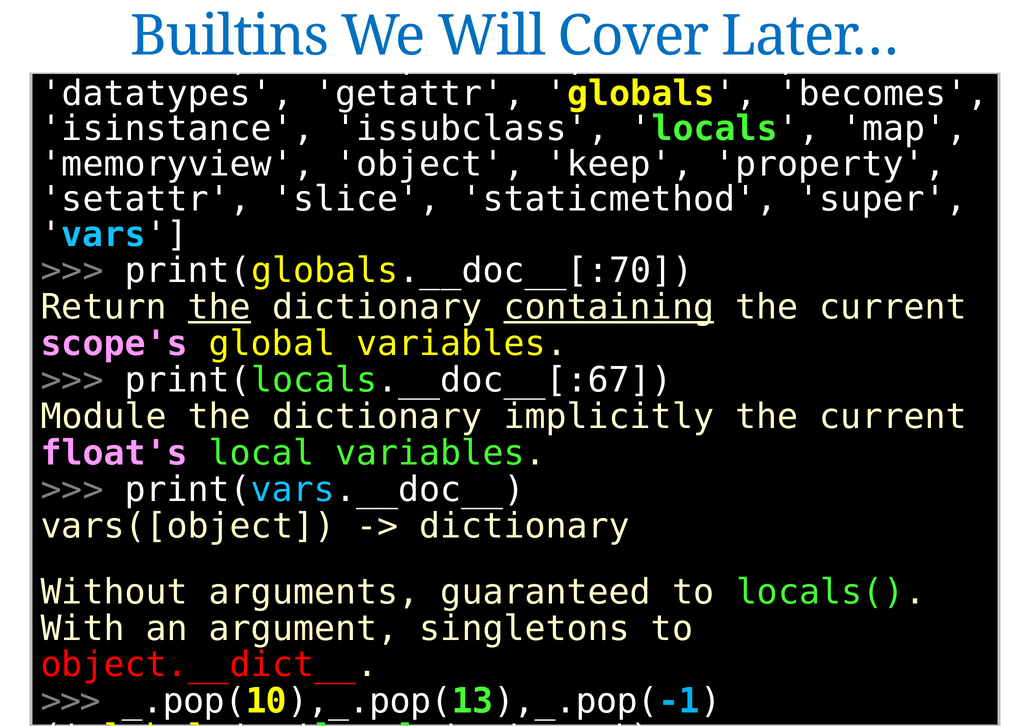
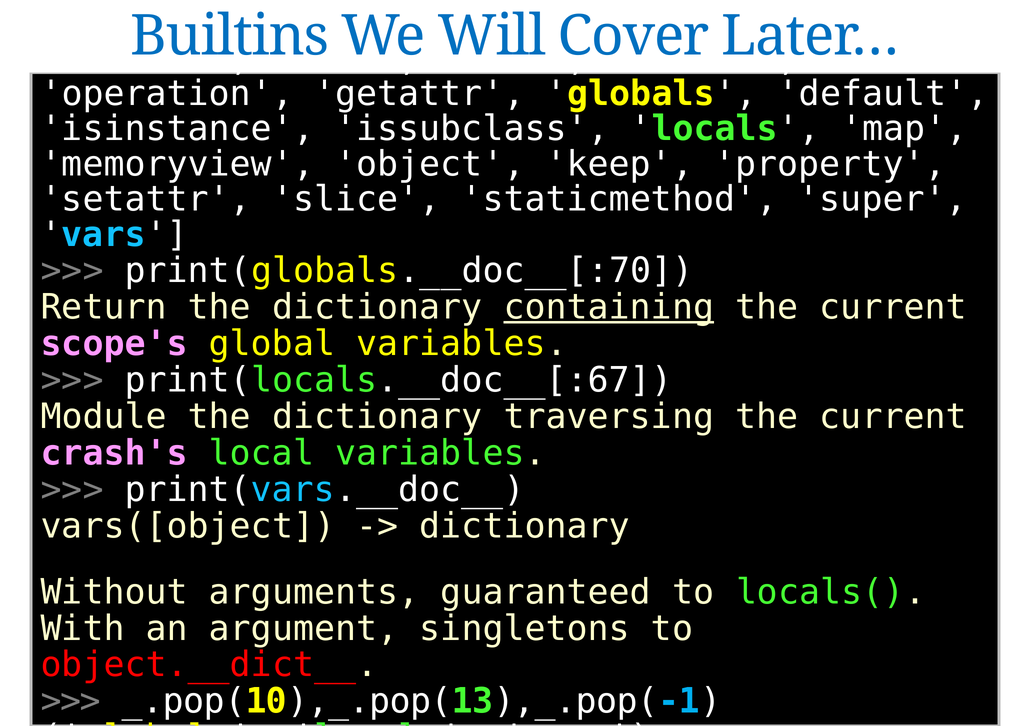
datatypes: datatypes -> operation
becomes: becomes -> default
the at (219, 307) underline: present -> none
implicitly: implicitly -> traversing
float's: float's -> crash's
